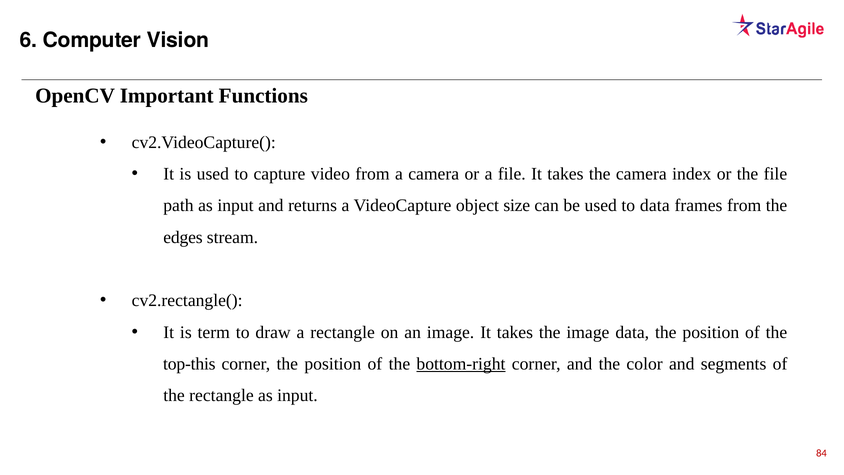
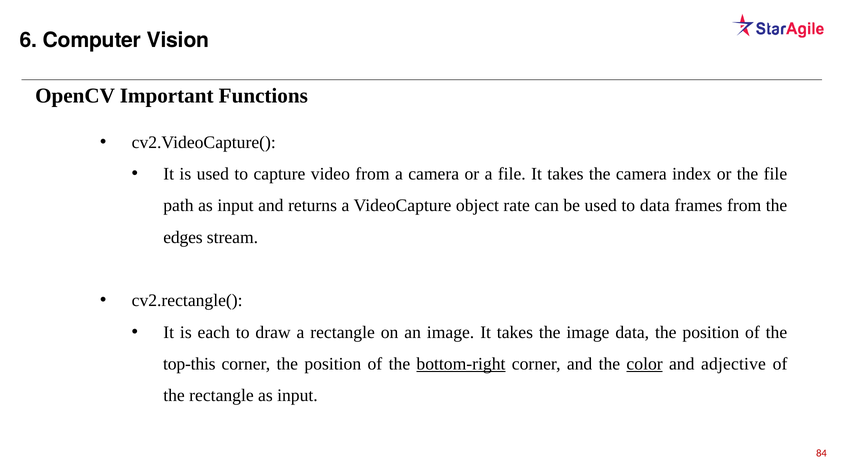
size: size -> rate
term: term -> each
color underline: none -> present
segments: segments -> adjective
